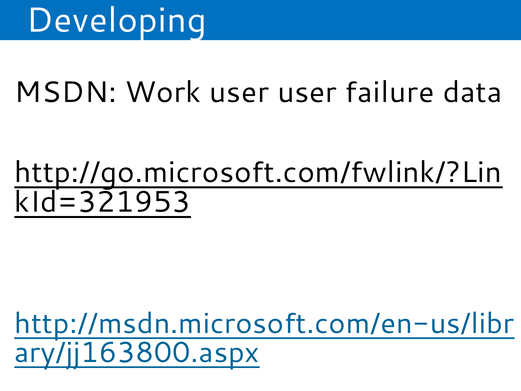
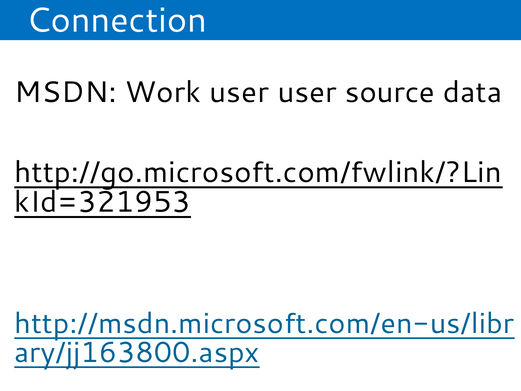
Developing: Developing -> Connection
failure: failure -> source
